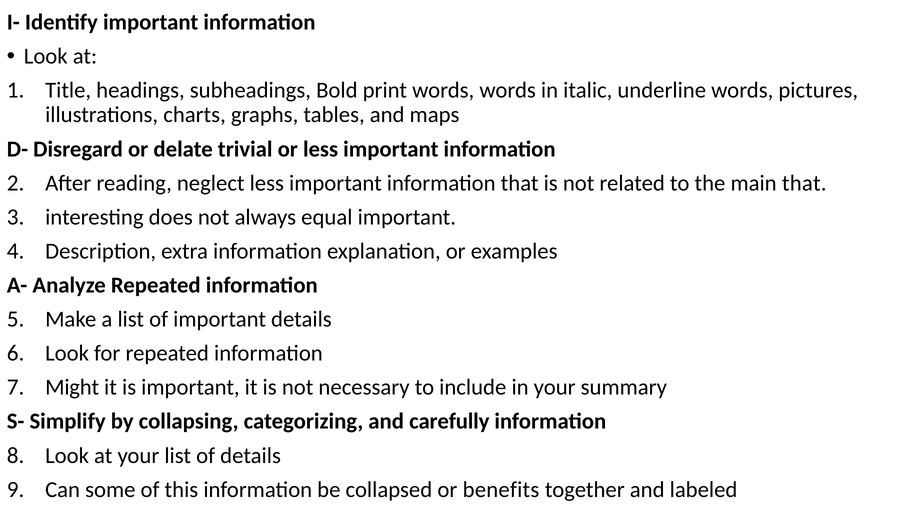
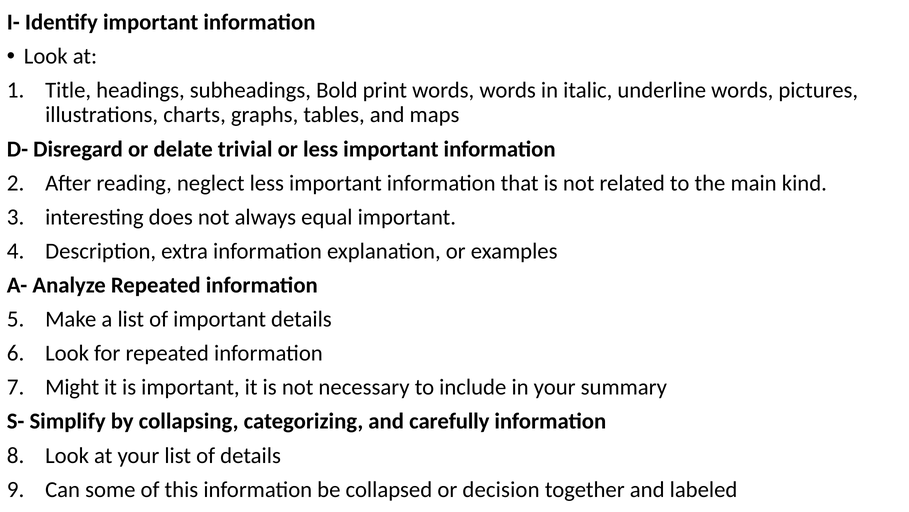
main that: that -> kind
benefits: benefits -> decision
